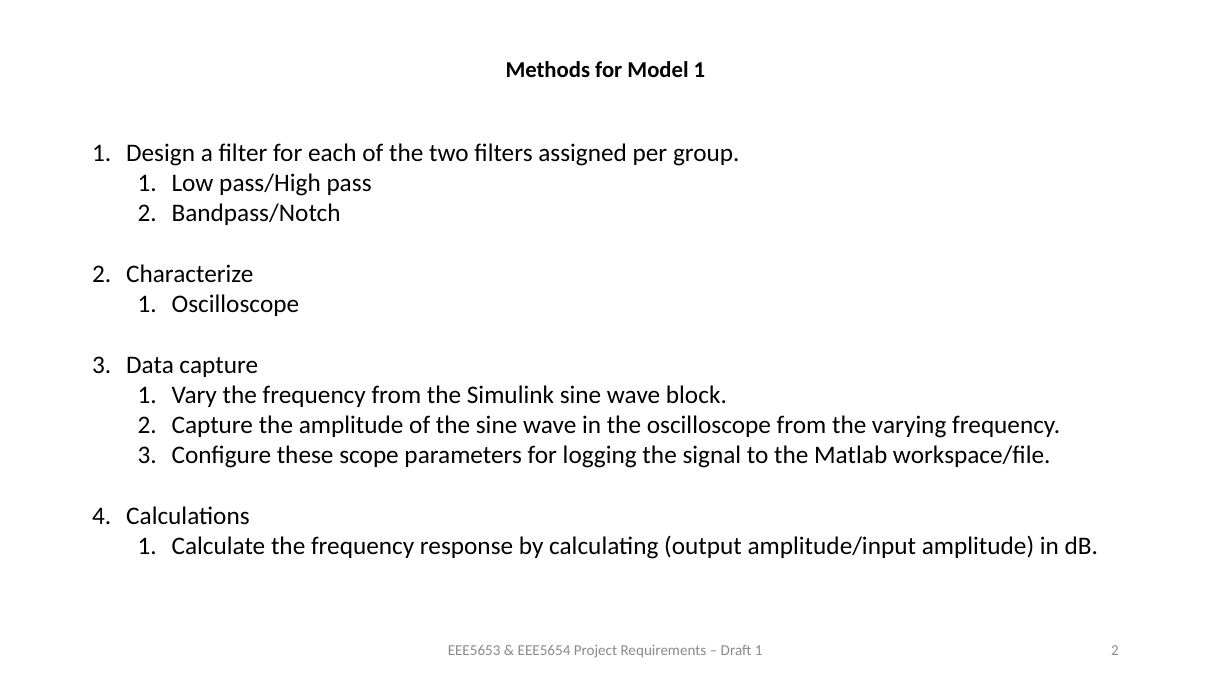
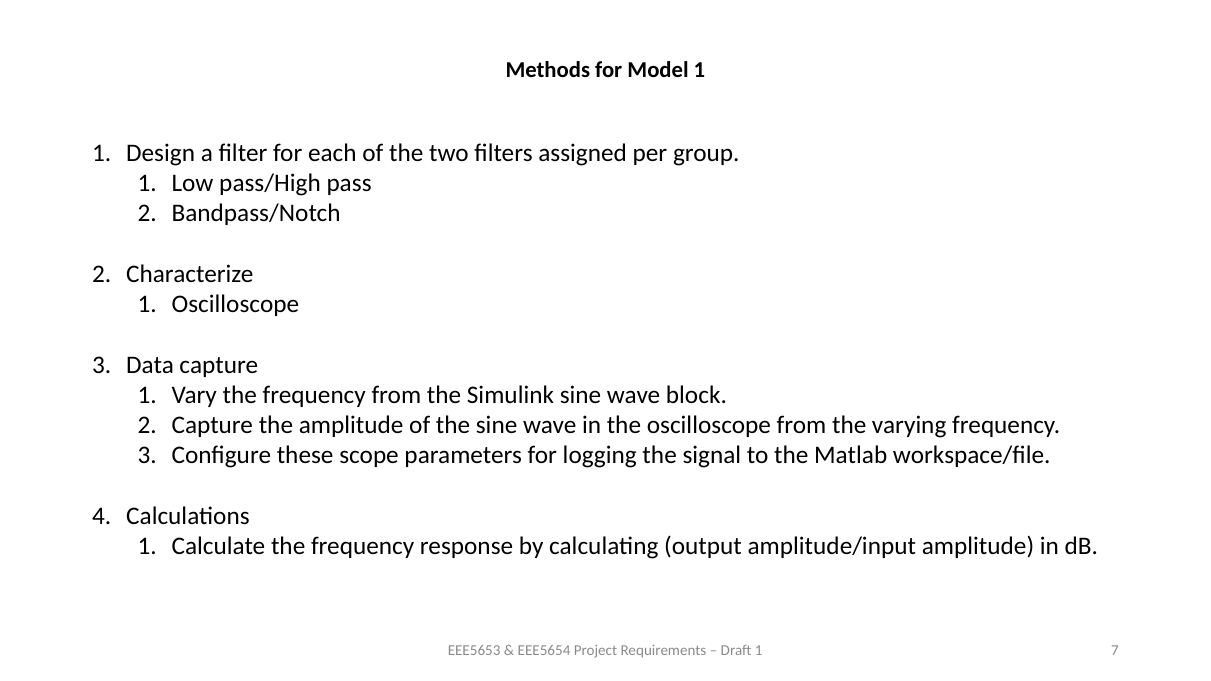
1 2: 2 -> 7
